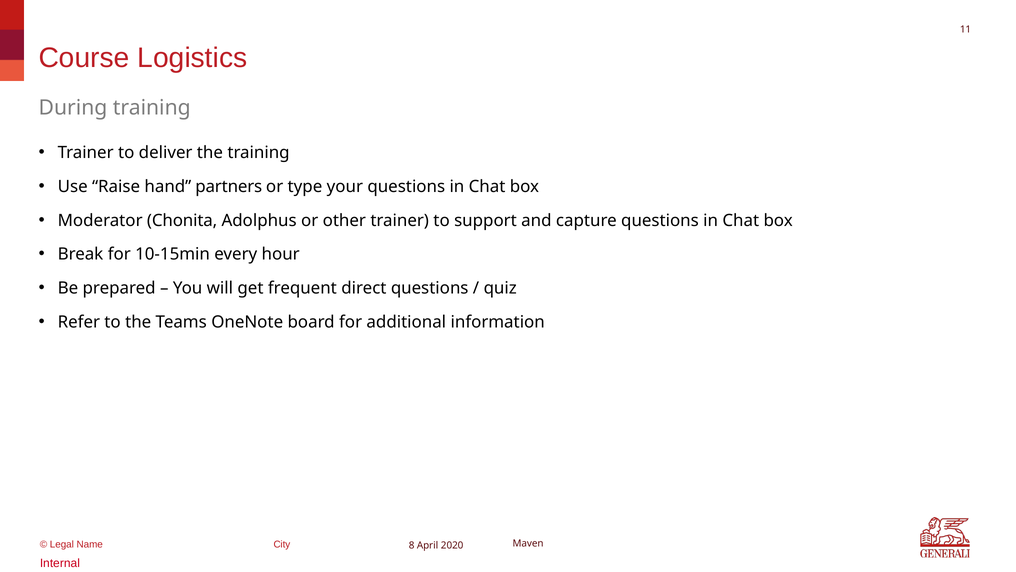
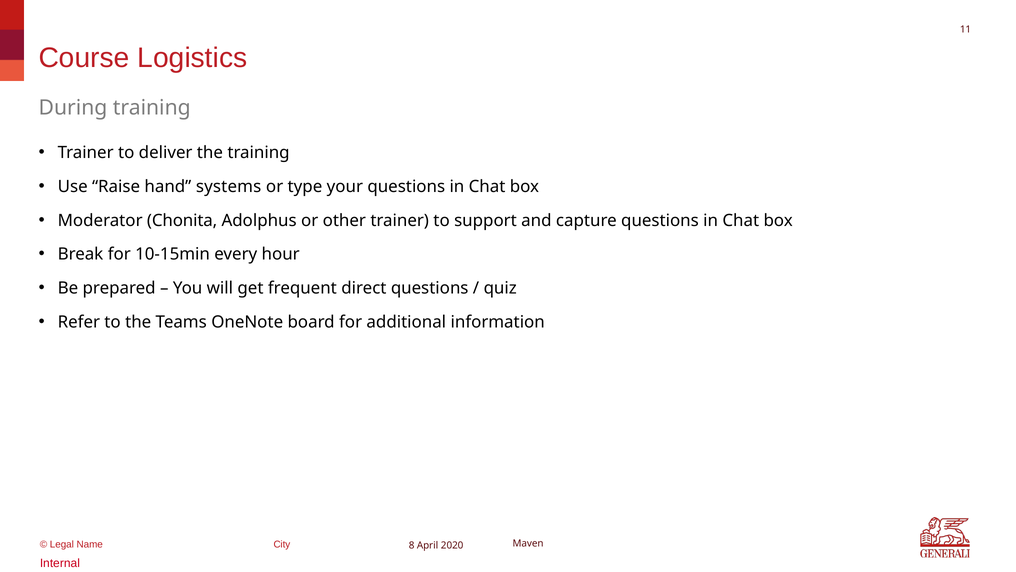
partners: partners -> systems
